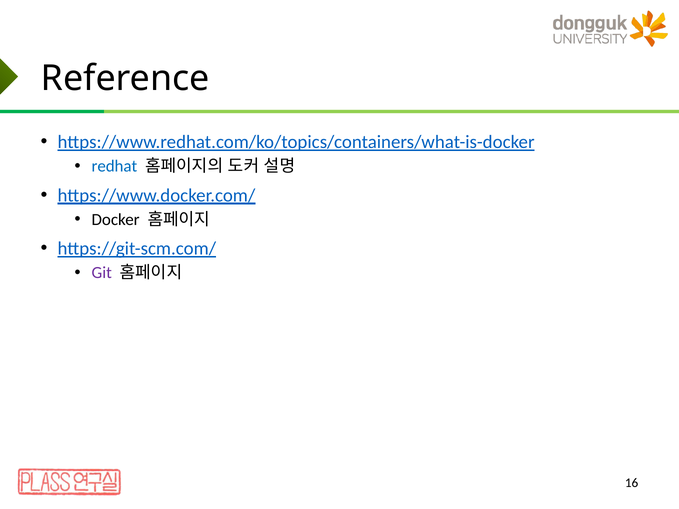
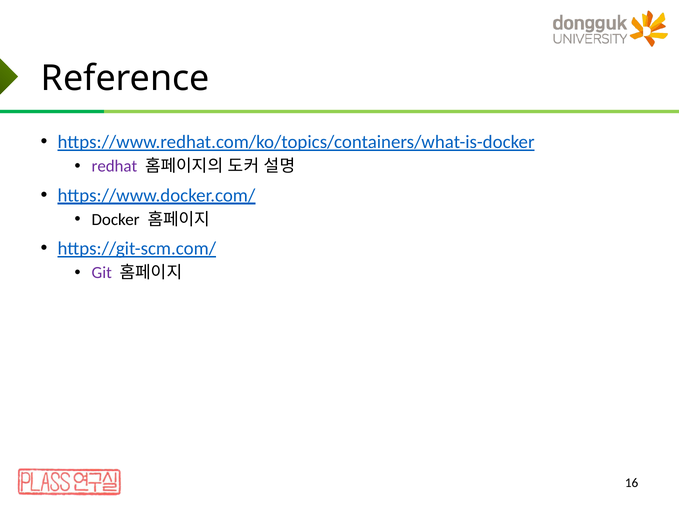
redhat colour: blue -> purple
